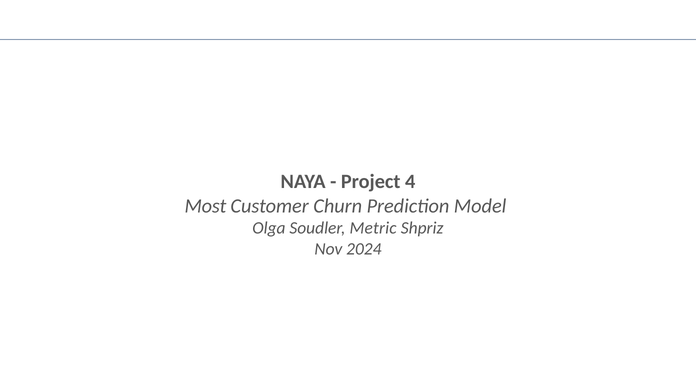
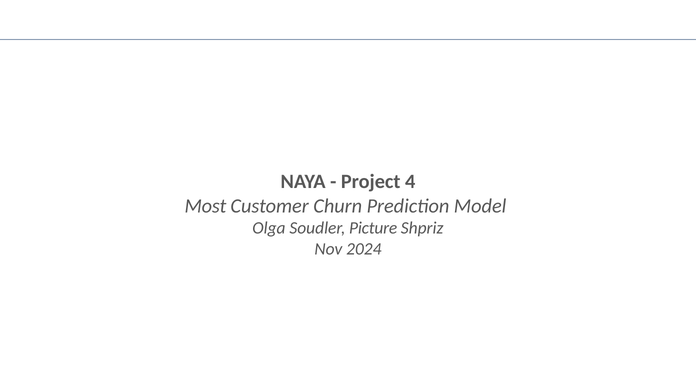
Metric: Metric -> Picture
